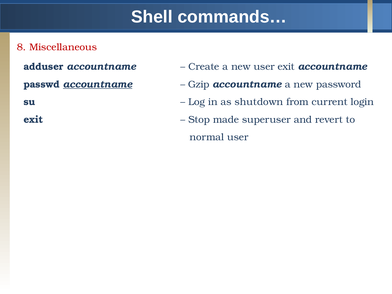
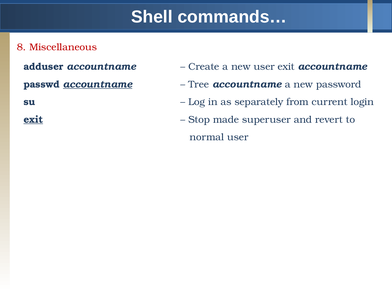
Gzip: Gzip -> Tree
shutdown: shutdown -> separately
exit at (33, 120) underline: none -> present
